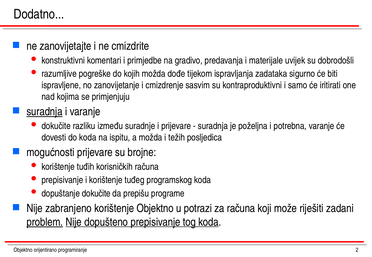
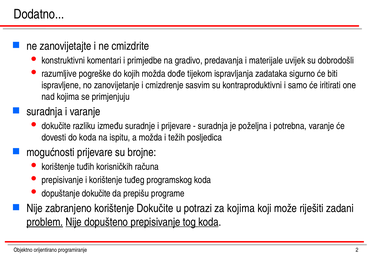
suradnja at (45, 112) underline: present -> none
korištenje Objektno: Objektno -> Dokučite
za računa: računa -> kojima
